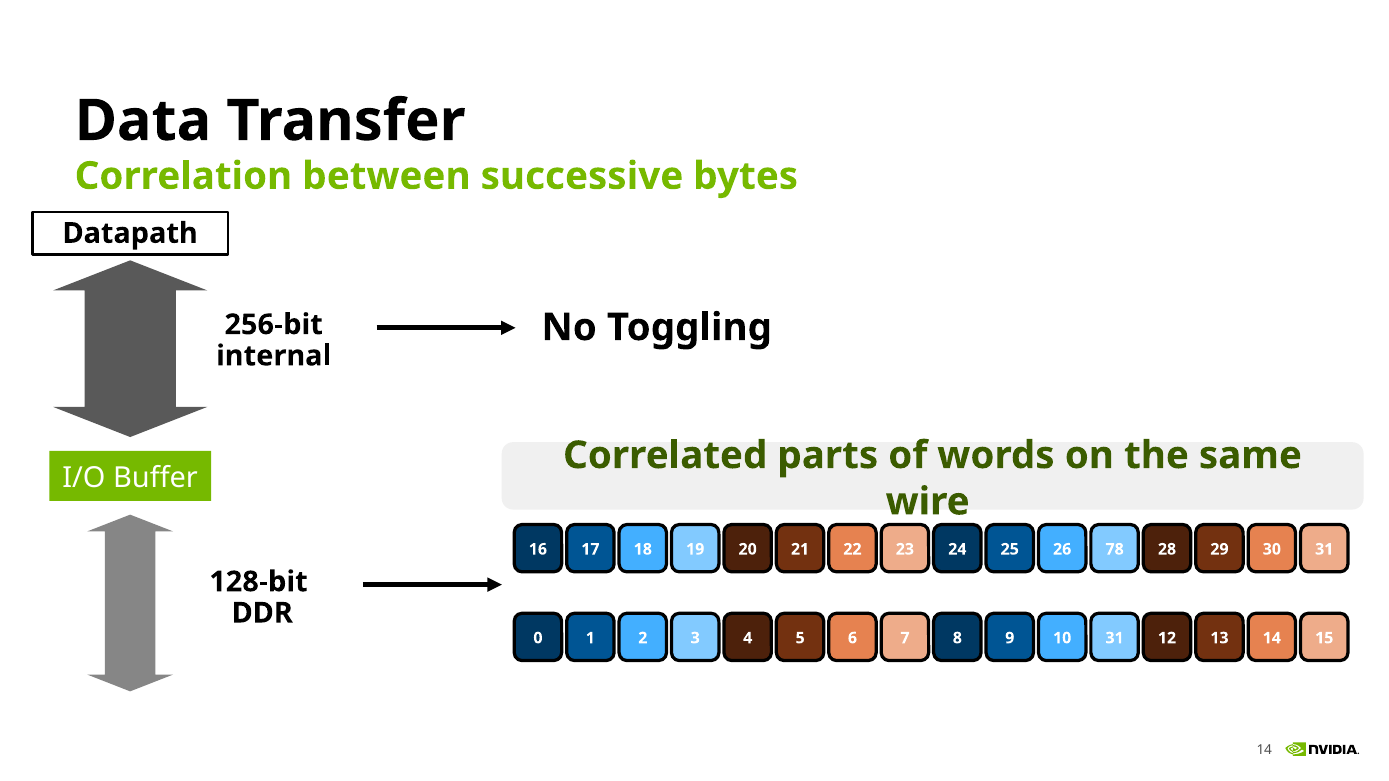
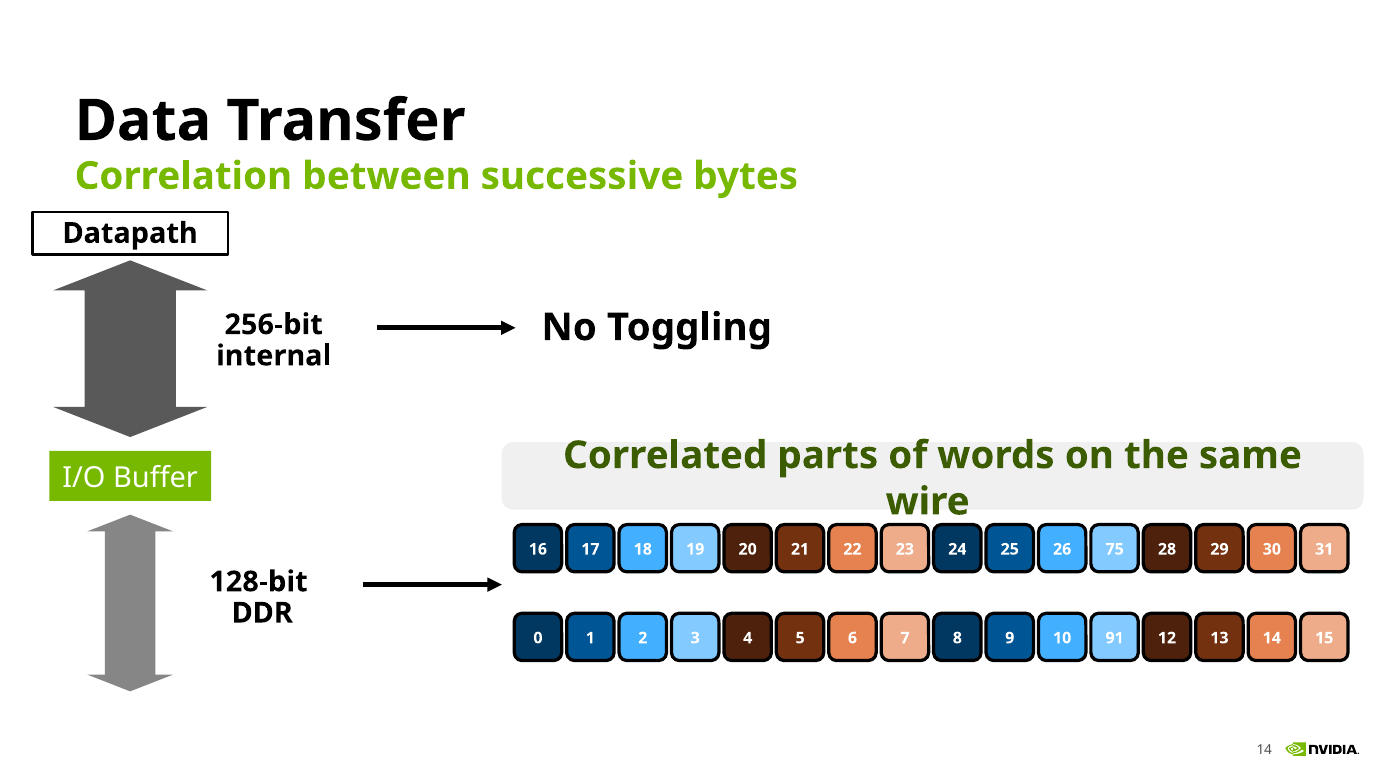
78: 78 -> 75
10 31: 31 -> 91
